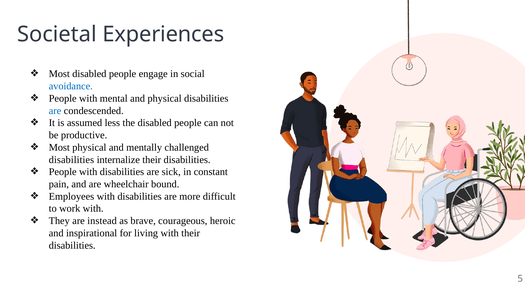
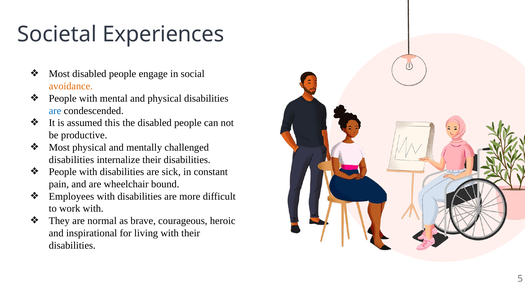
avoidance colour: blue -> orange
less: less -> this
instead: instead -> normal
